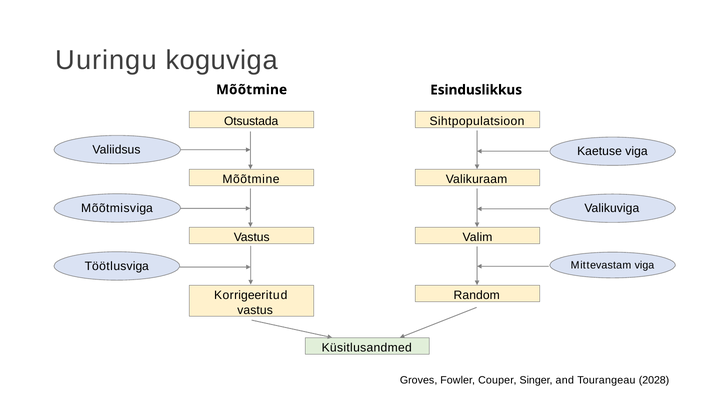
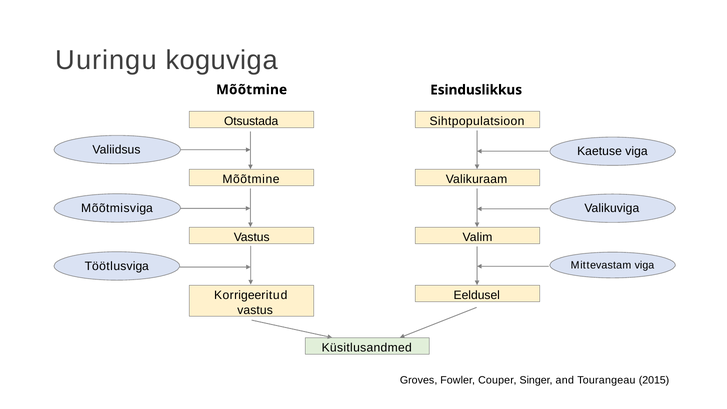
Random: Random -> Eeldusel
2028: 2028 -> 2015
